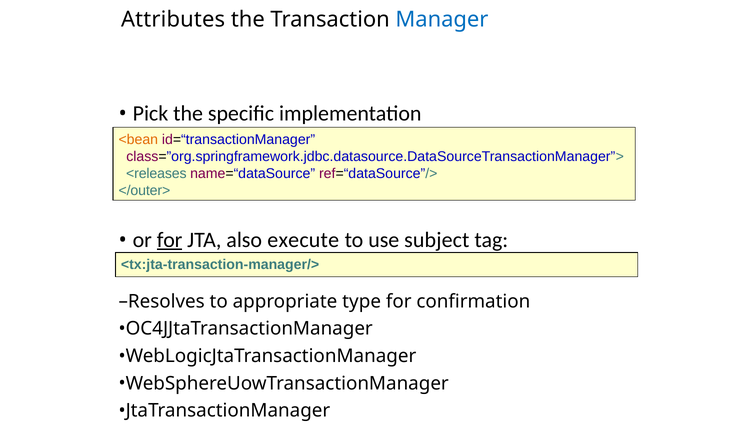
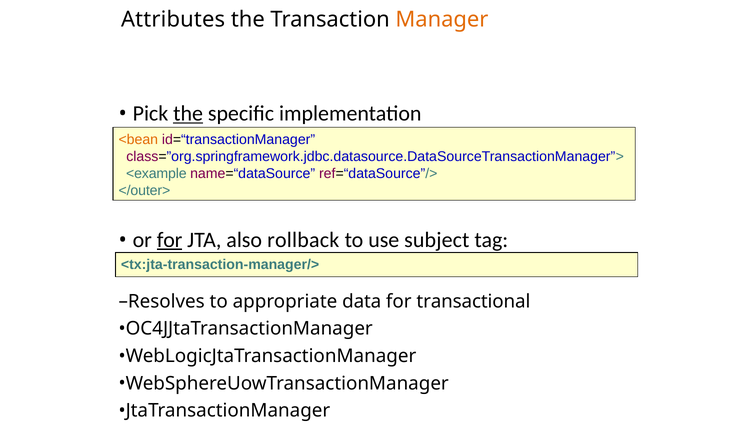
Manager colour: blue -> orange
the at (188, 113) underline: none -> present
<releases: <releases -> <example
execute: execute -> rollback
type: type -> data
confirmation: confirmation -> transactional
